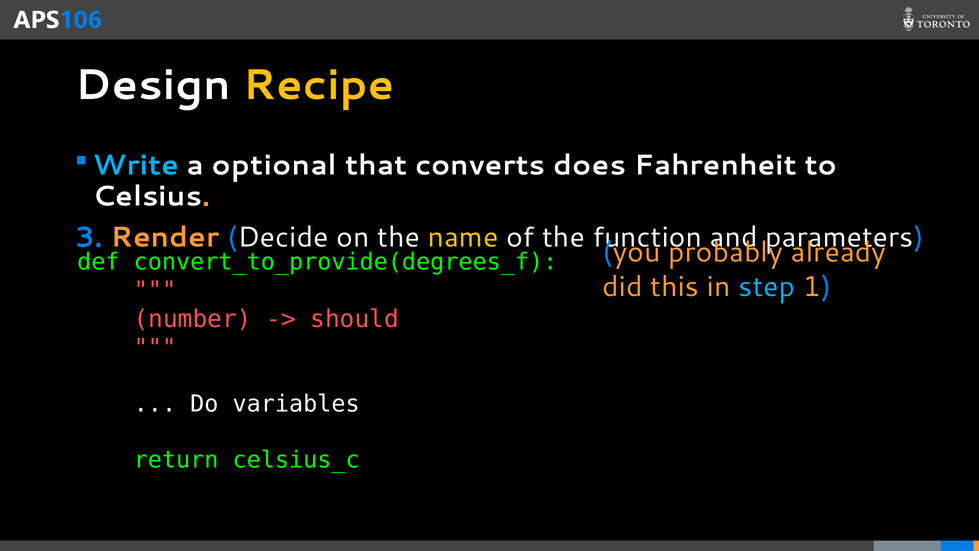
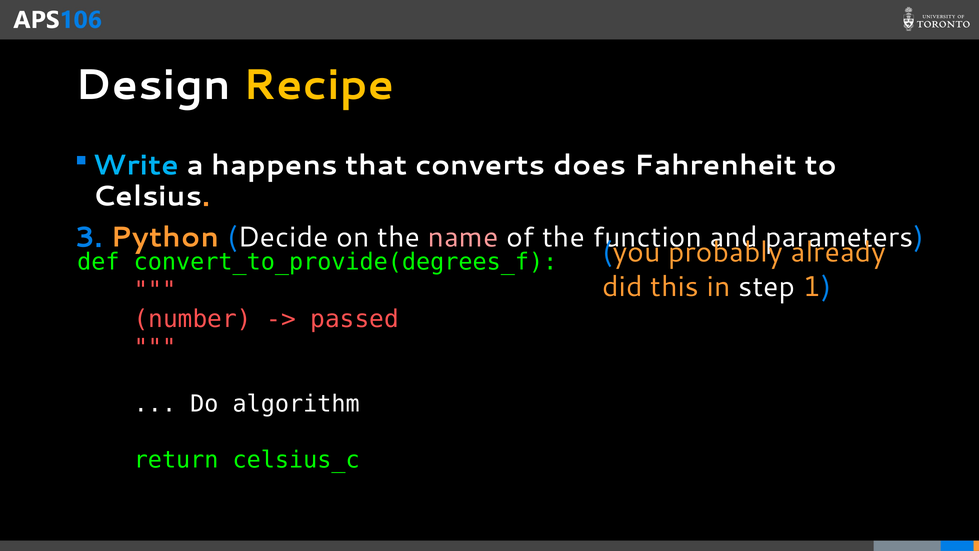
optional: optional -> happens
Render: Render -> Python
name colour: yellow -> pink
step colour: light blue -> white
should: should -> passed
variables: variables -> algorithm
